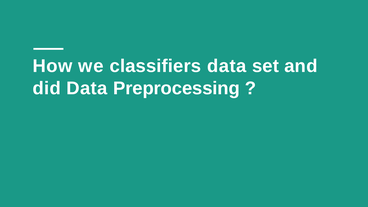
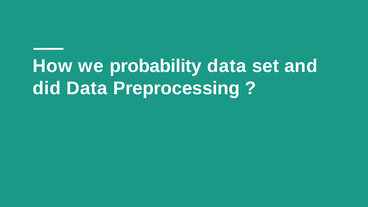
classifiers: classifiers -> probability
